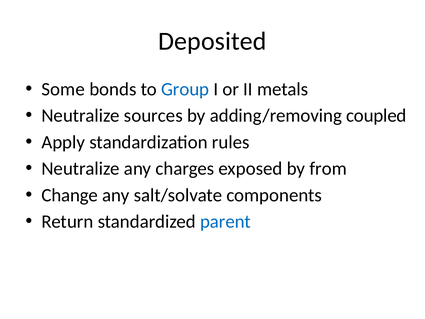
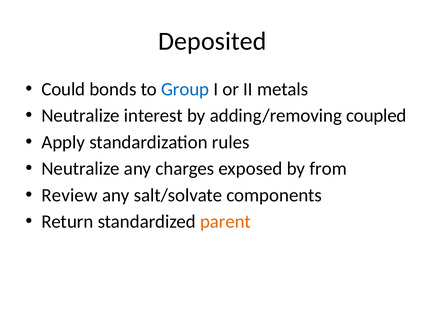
Some: Some -> Could
sources: sources -> interest
Change: Change -> Review
parent colour: blue -> orange
